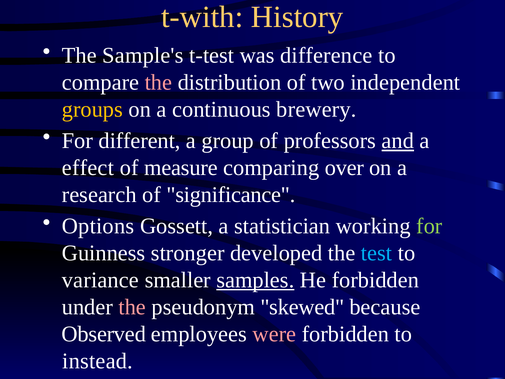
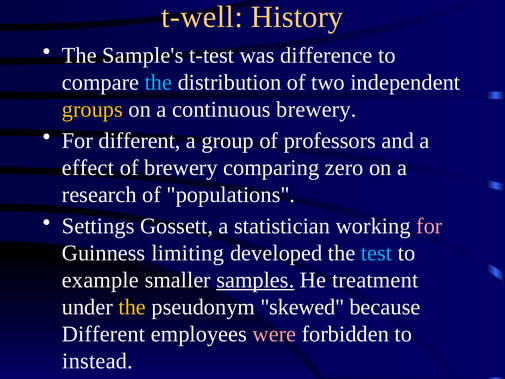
t-with: t-with -> t-well
the at (158, 82) colour: pink -> light blue
and underline: present -> none
of measure: measure -> brewery
over: over -> zero
significance: significance -> populations
Options: Options -> Settings
for at (429, 226) colour: light green -> pink
stronger: stronger -> limiting
variance: variance -> example
He forbidden: forbidden -> treatment
the at (132, 307) colour: pink -> yellow
Observed at (104, 334): Observed -> Different
